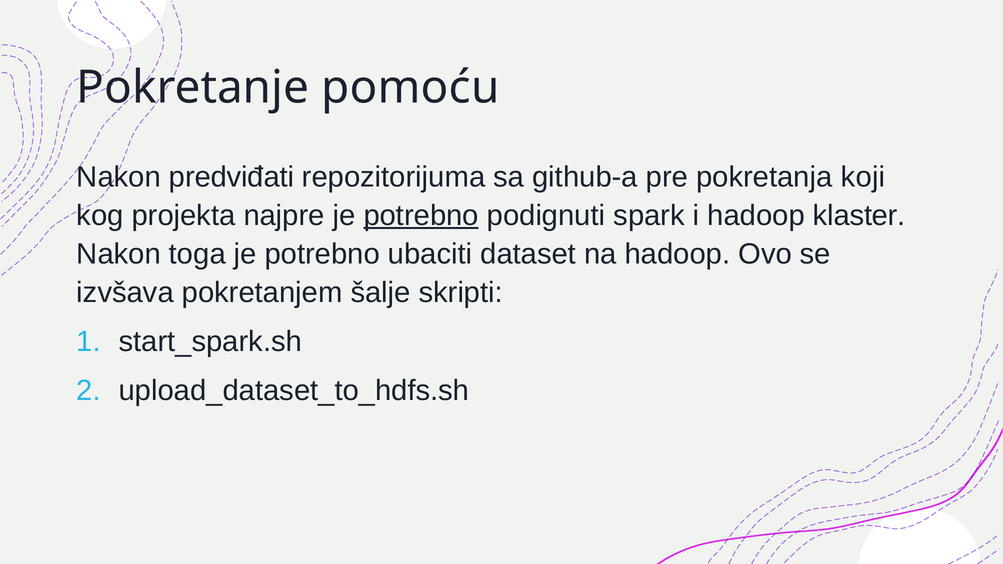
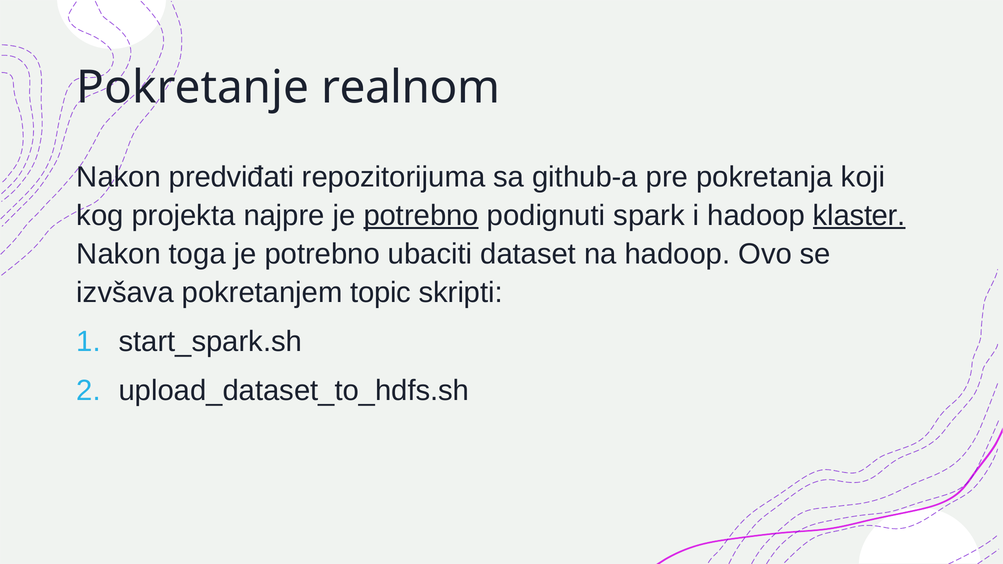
pomoću: pomoću -> realnom
klaster underline: none -> present
šalje: šalje -> topic
